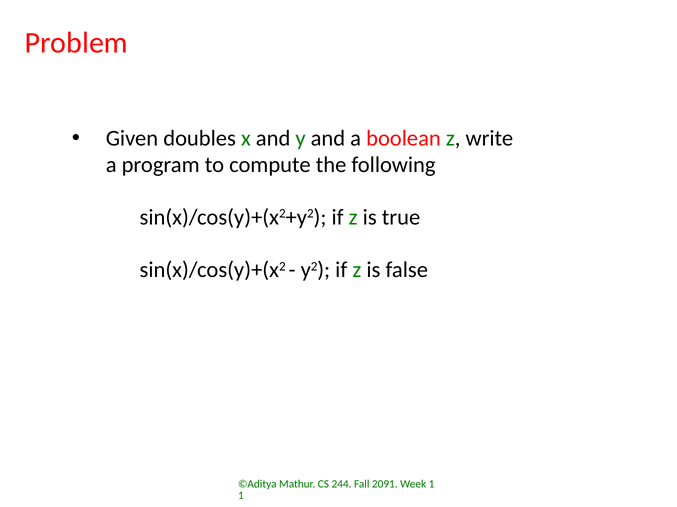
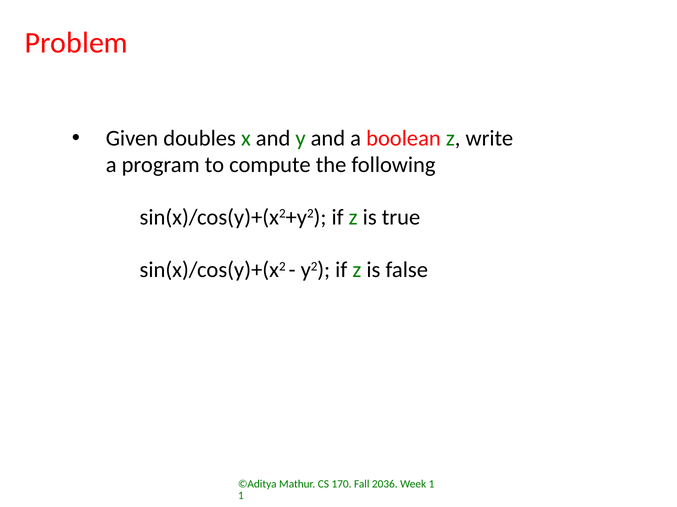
244: 244 -> 170
2091: 2091 -> 2036
